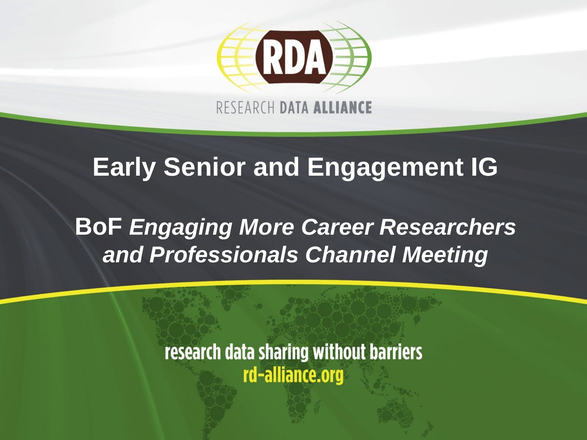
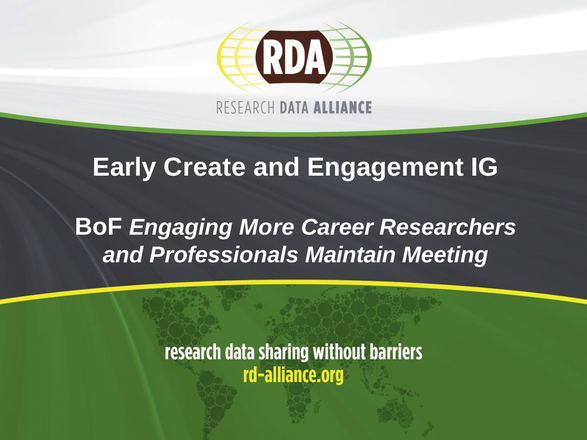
Senior: Senior -> Create
Channel: Channel -> Maintain
